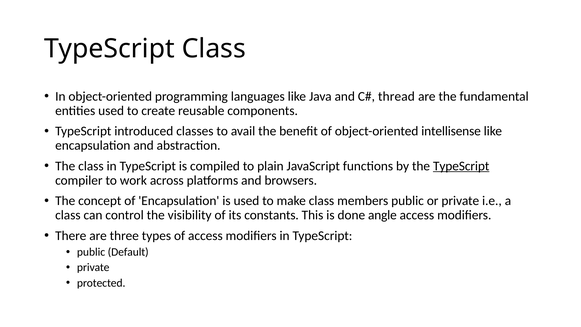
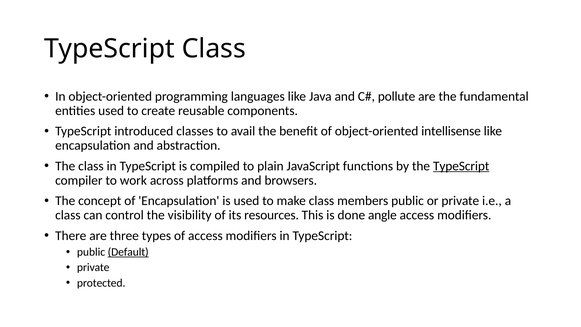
thread: thread -> pollute
constants: constants -> resources
Default underline: none -> present
